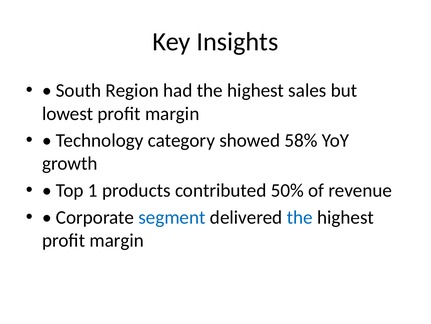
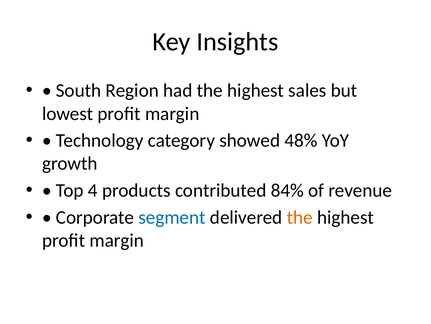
58%: 58% -> 48%
1: 1 -> 4
50%: 50% -> 84%
the at (300, 217) colour: blue -> orange
